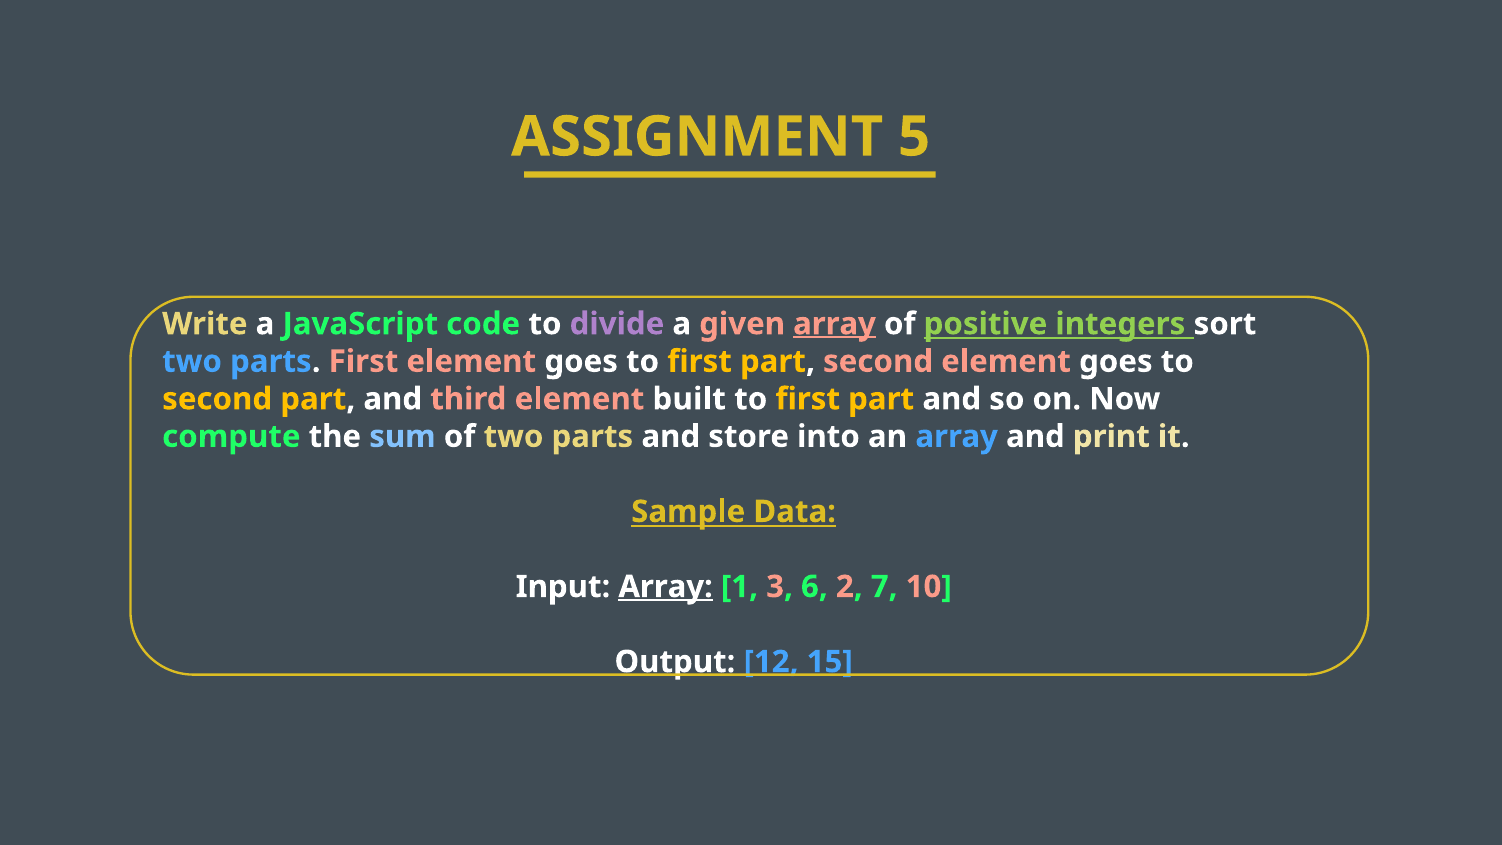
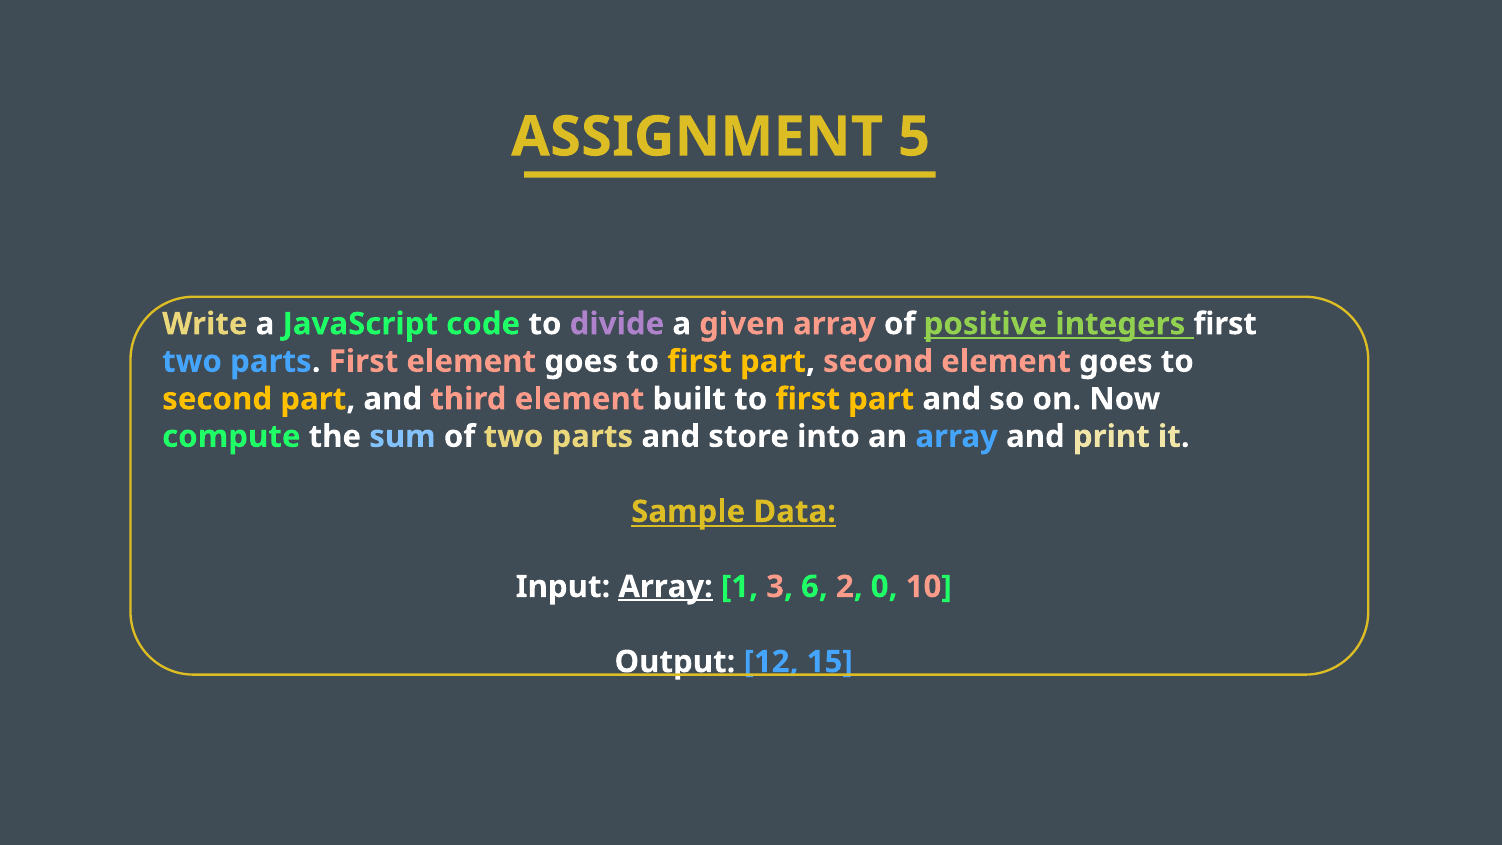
array at (834, 324) underline: present -> none
integers sort: sort -> first
7: 7 -> 0
